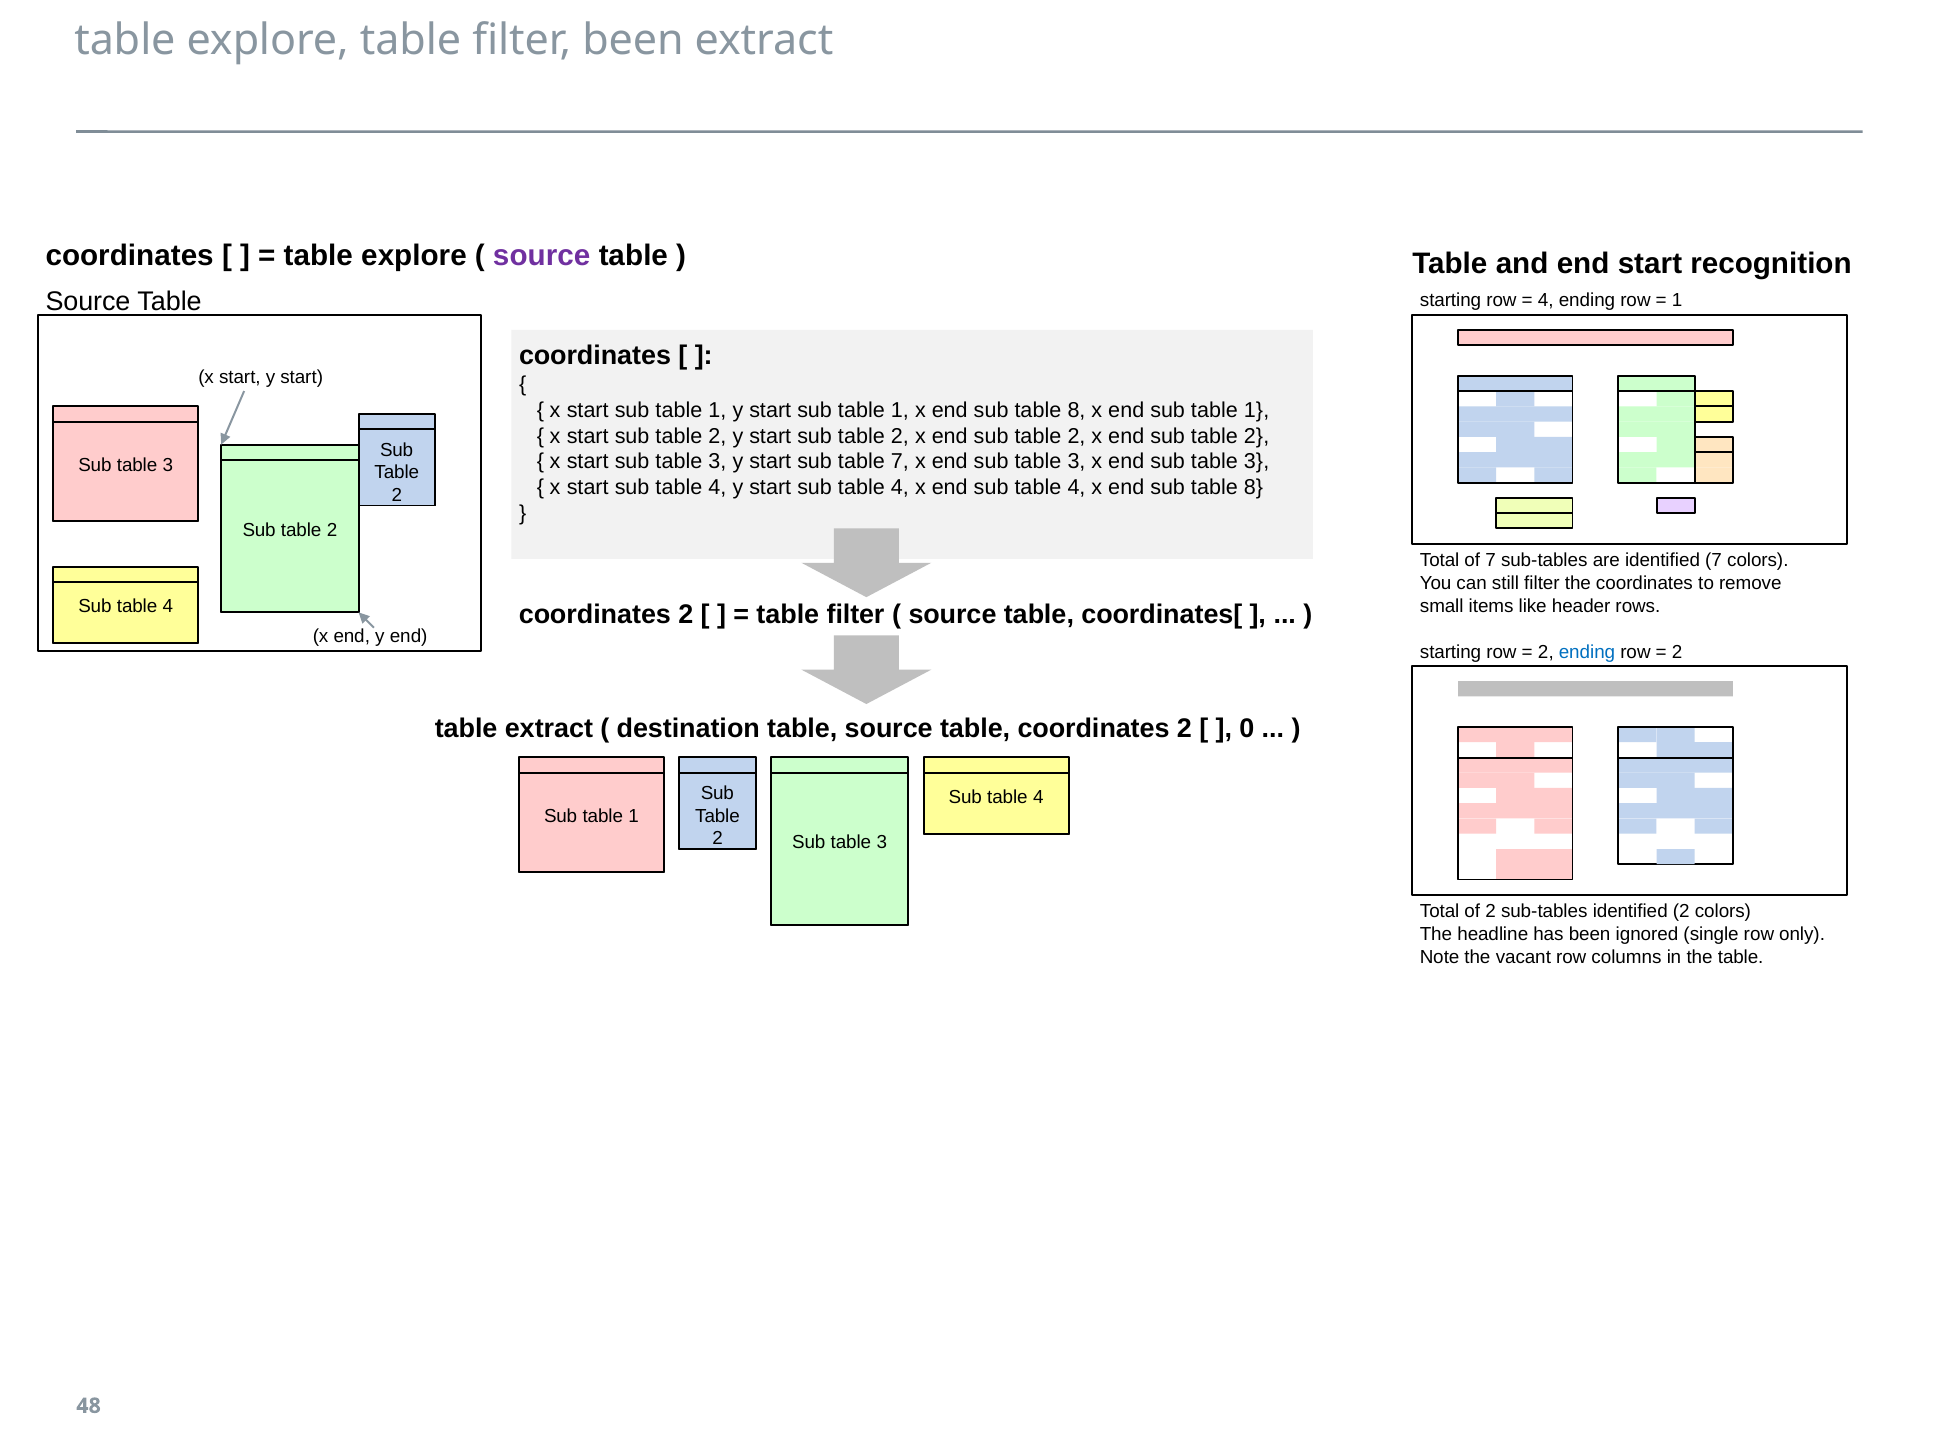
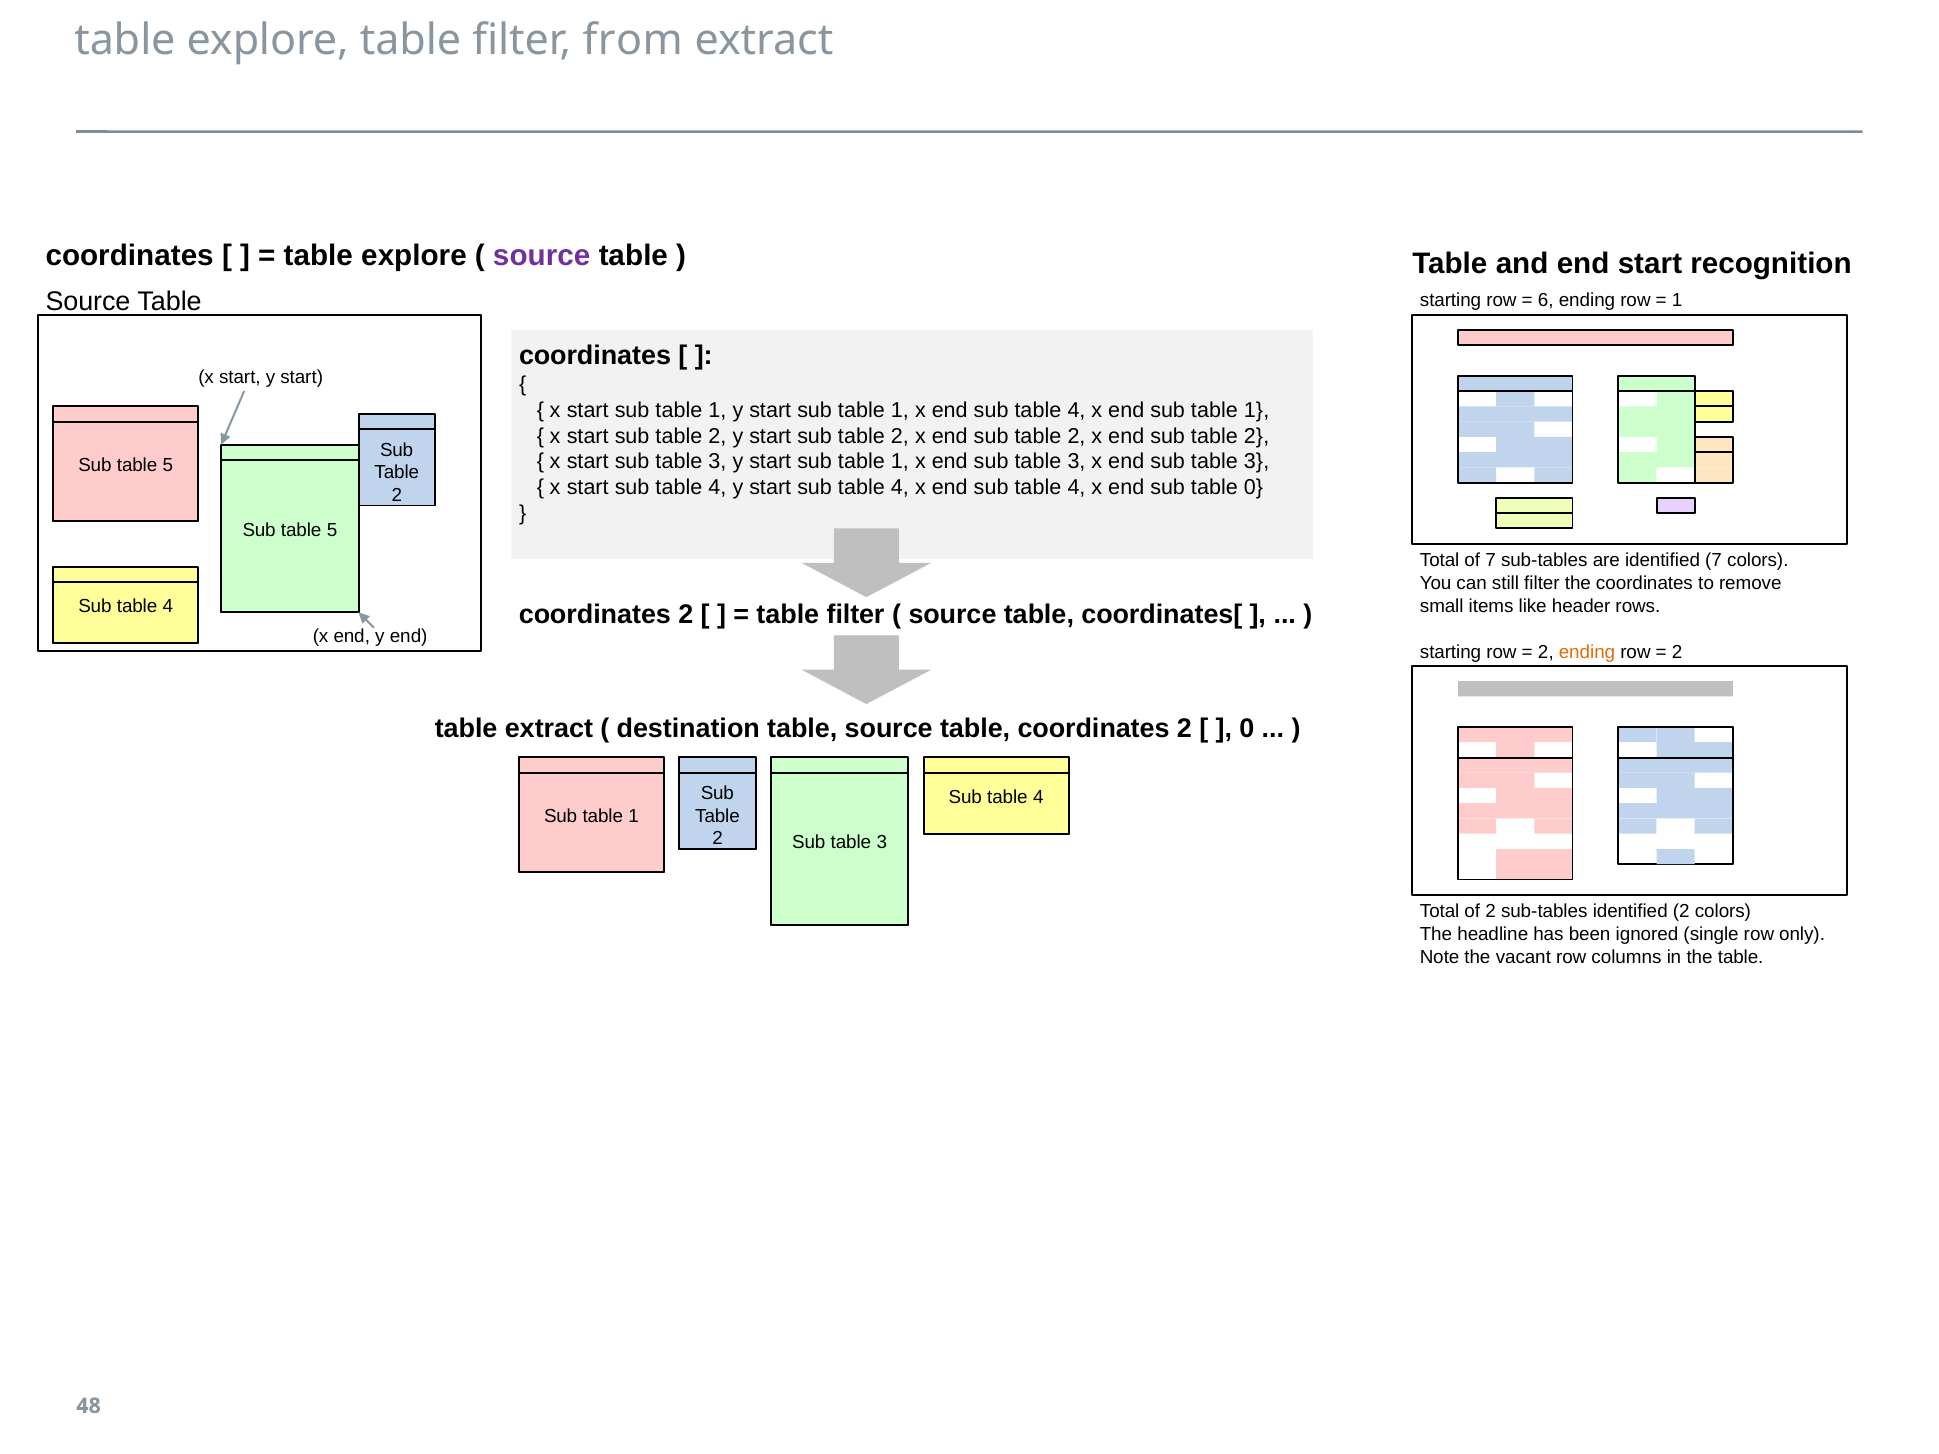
filter been: been -> from
4 at (1546, 301): 4 -> 6
8 at (1076, 410): 8 -> 4
7 at (900, 462): 7 -> 1
3 at (168, 465): 3 -> 5
8 at (1253, 488): 8 -> 0
2 at (332, 530): 2 -> 5
ending at (1587, 652) colour: blue -> orange
